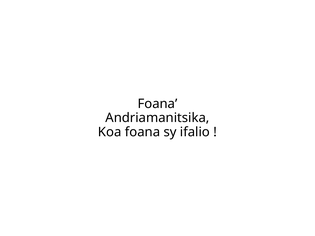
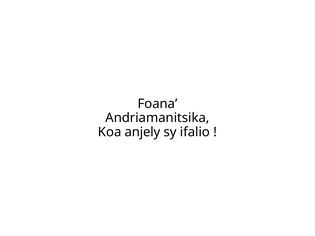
Koa foana: foana -> anjely
